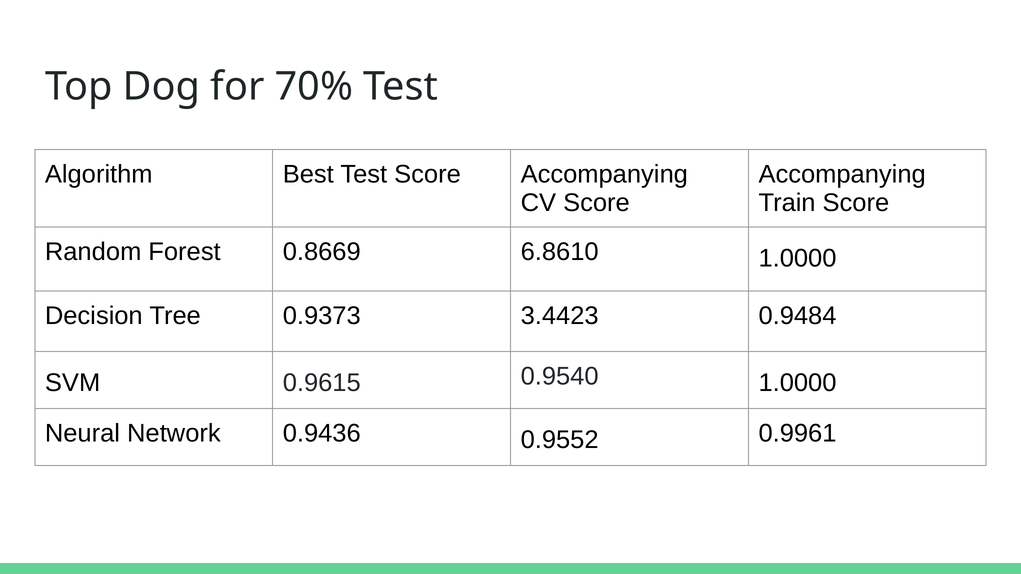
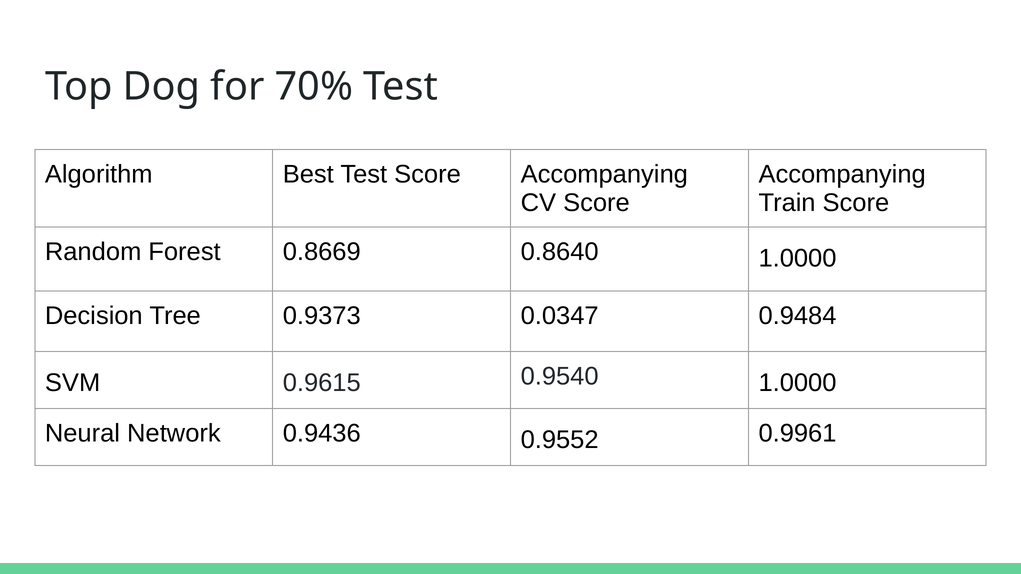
6.8610: 6.8610 -> 0.8640
3.4423: 3.4423 -> 0.0347
